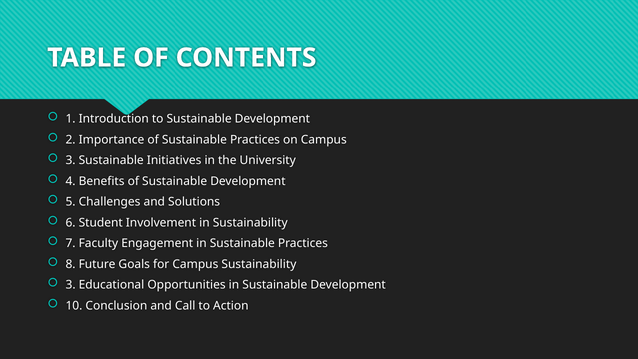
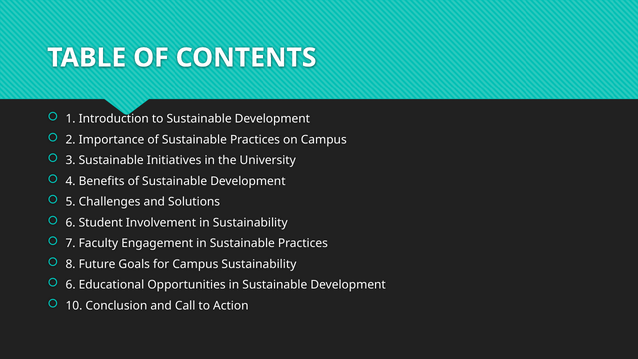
3 at (71, 285): 3 -> 6
